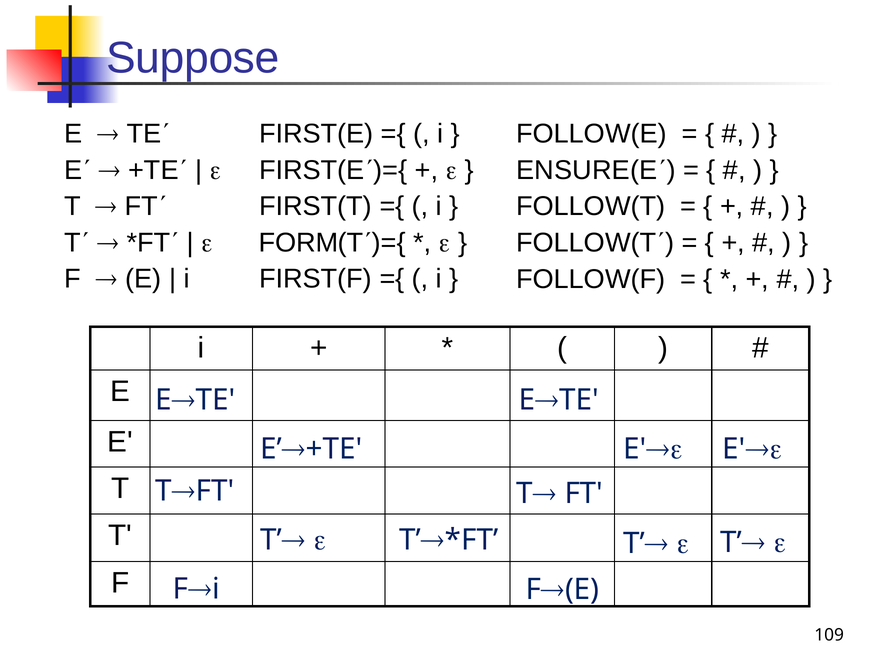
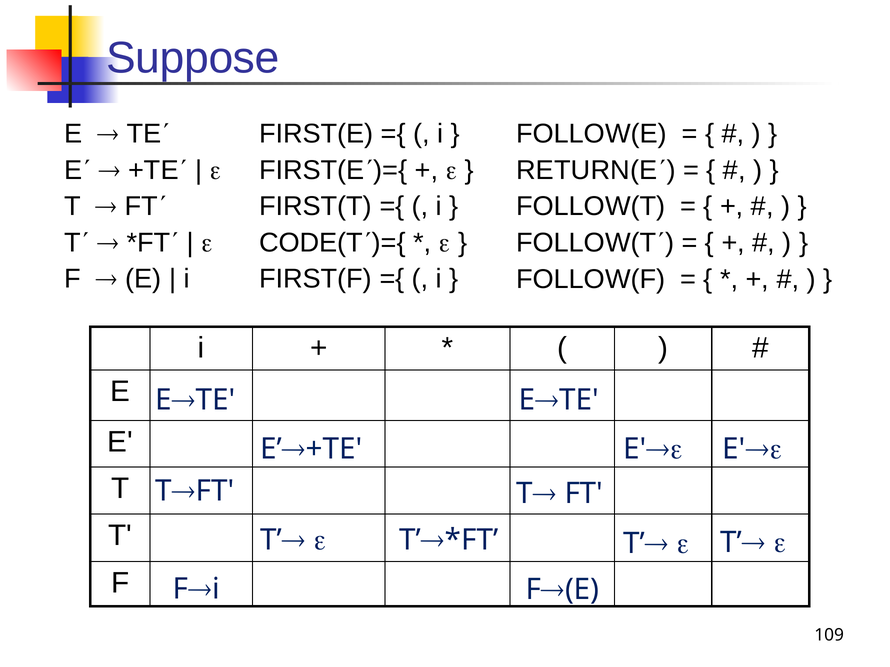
ENSURE(E: ENSURE(E -> RETURN(E
FORM(T: FORM(T -> CODE(T
